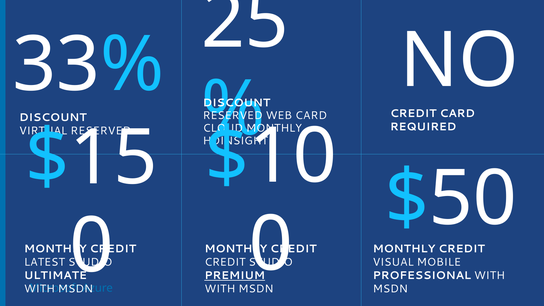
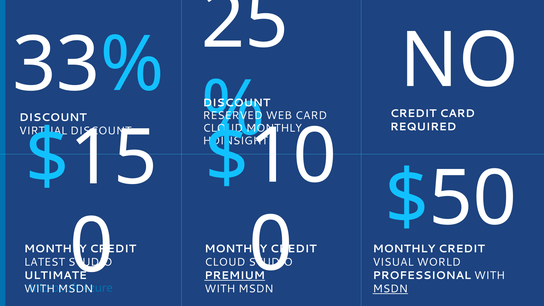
VIRTUAL RESERVED: RESERVED -> DISCOUNT
CREDIT at (225, 262): CREDIT -> CLOUD
MOBILE: MOBILE -> WORLD
MSDN at (390, 289) underline: none -> present
